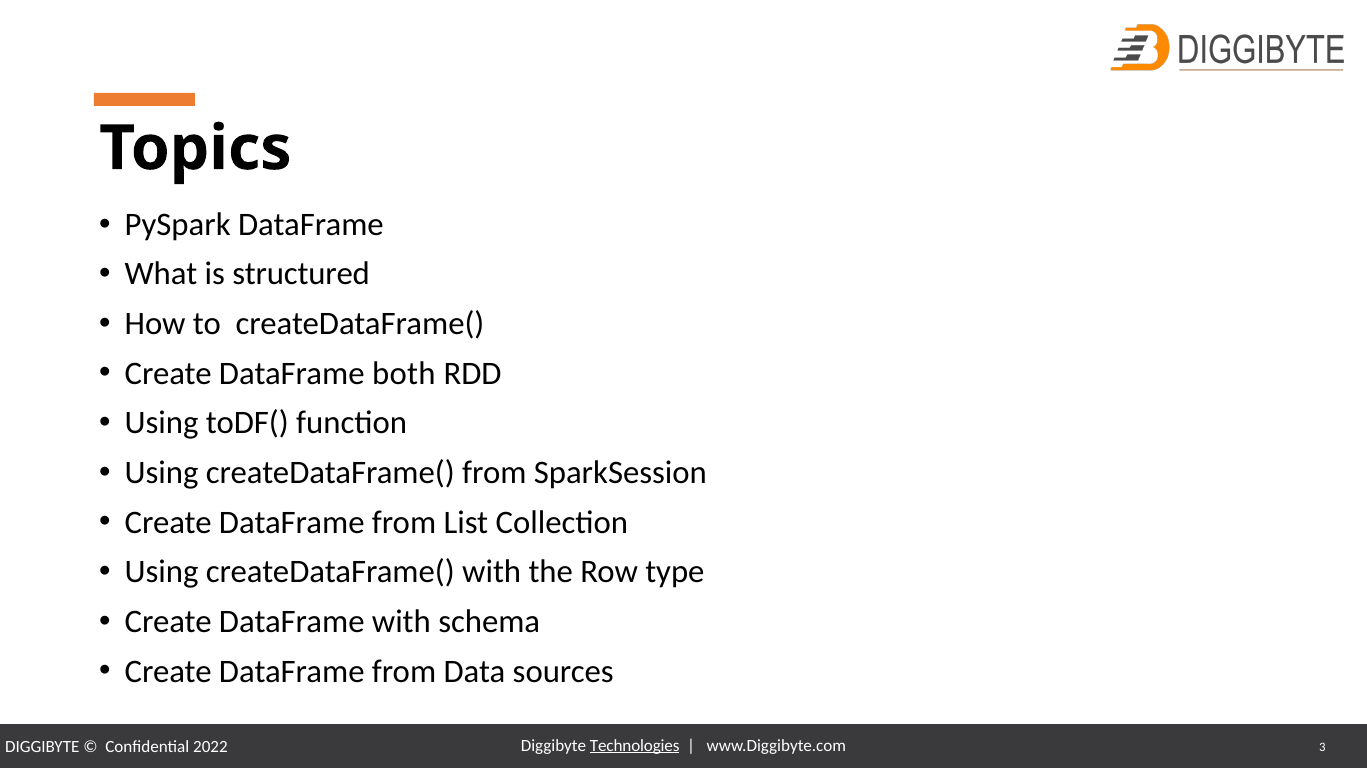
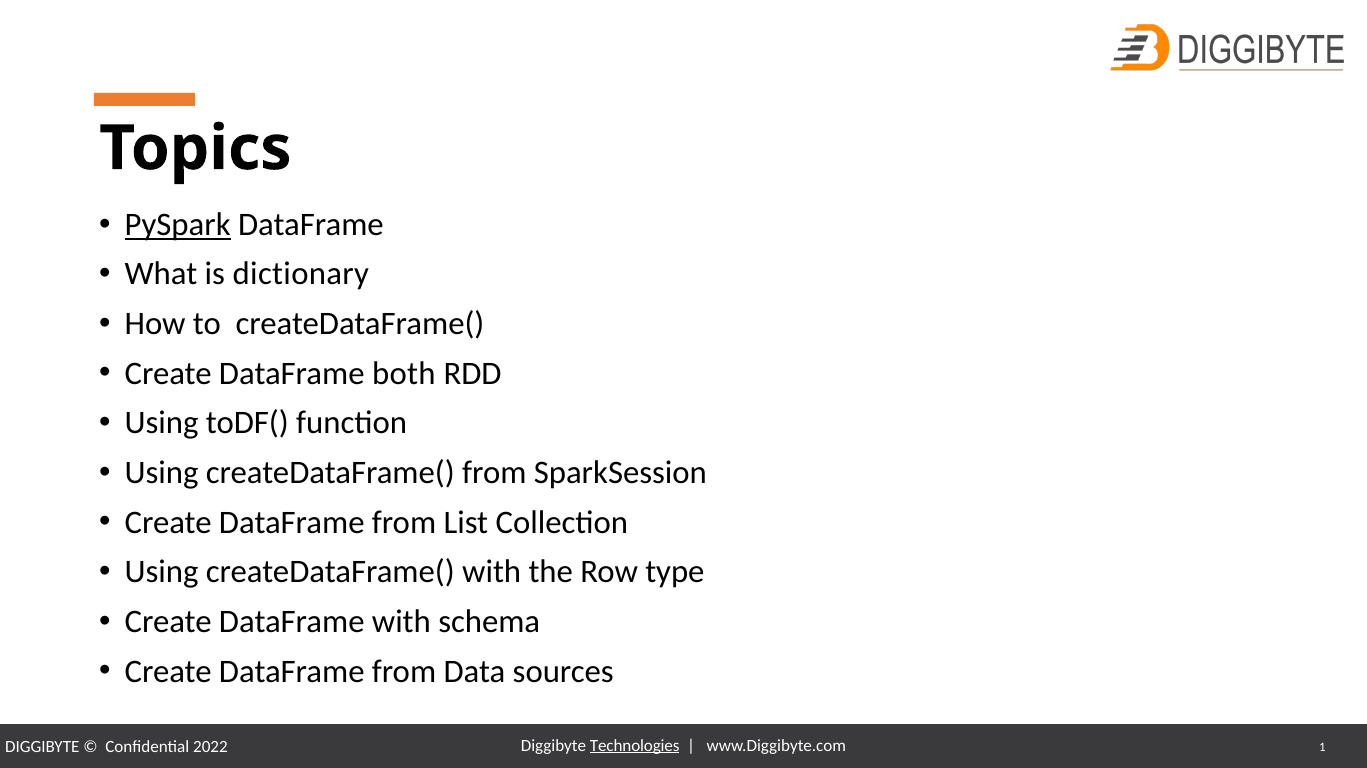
PySpark underline: none -> present
structured: structured -> dictionary
3: 3 -> 1
